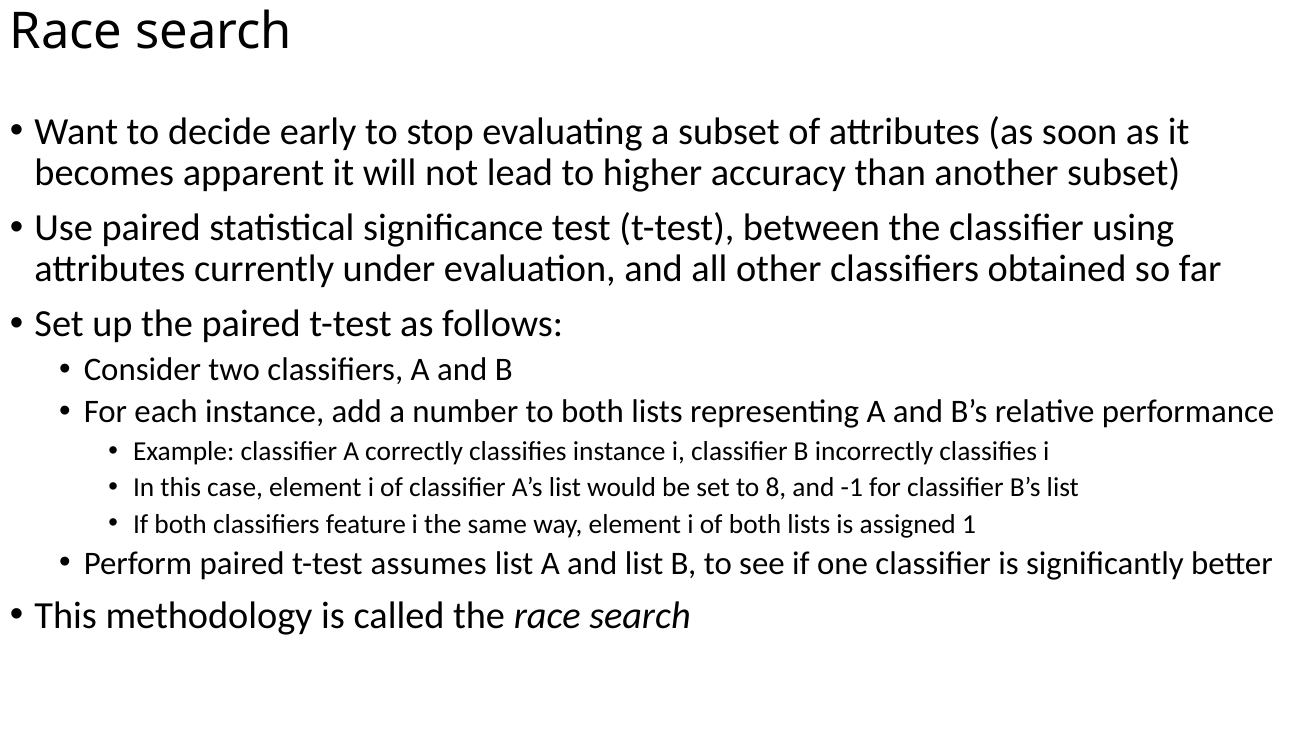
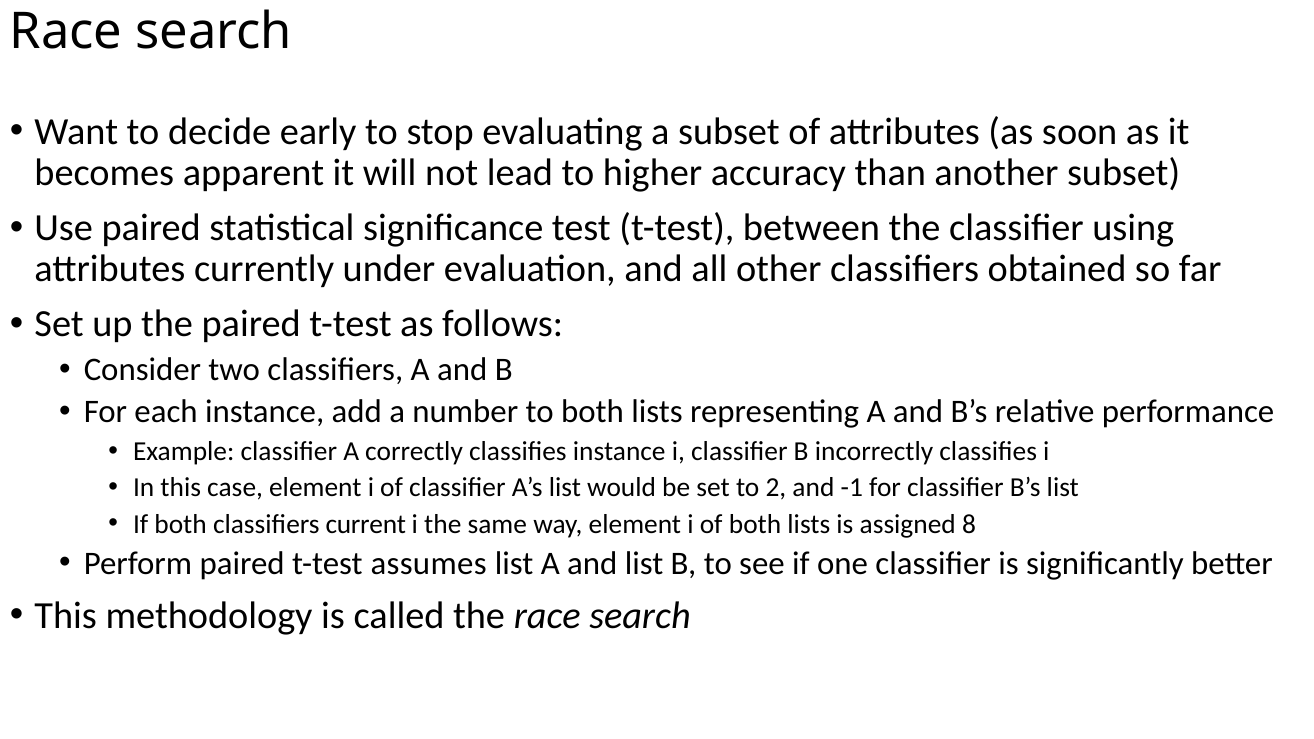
8: 8 -> 2
feature: feature -> current
1: 1 -> 8
